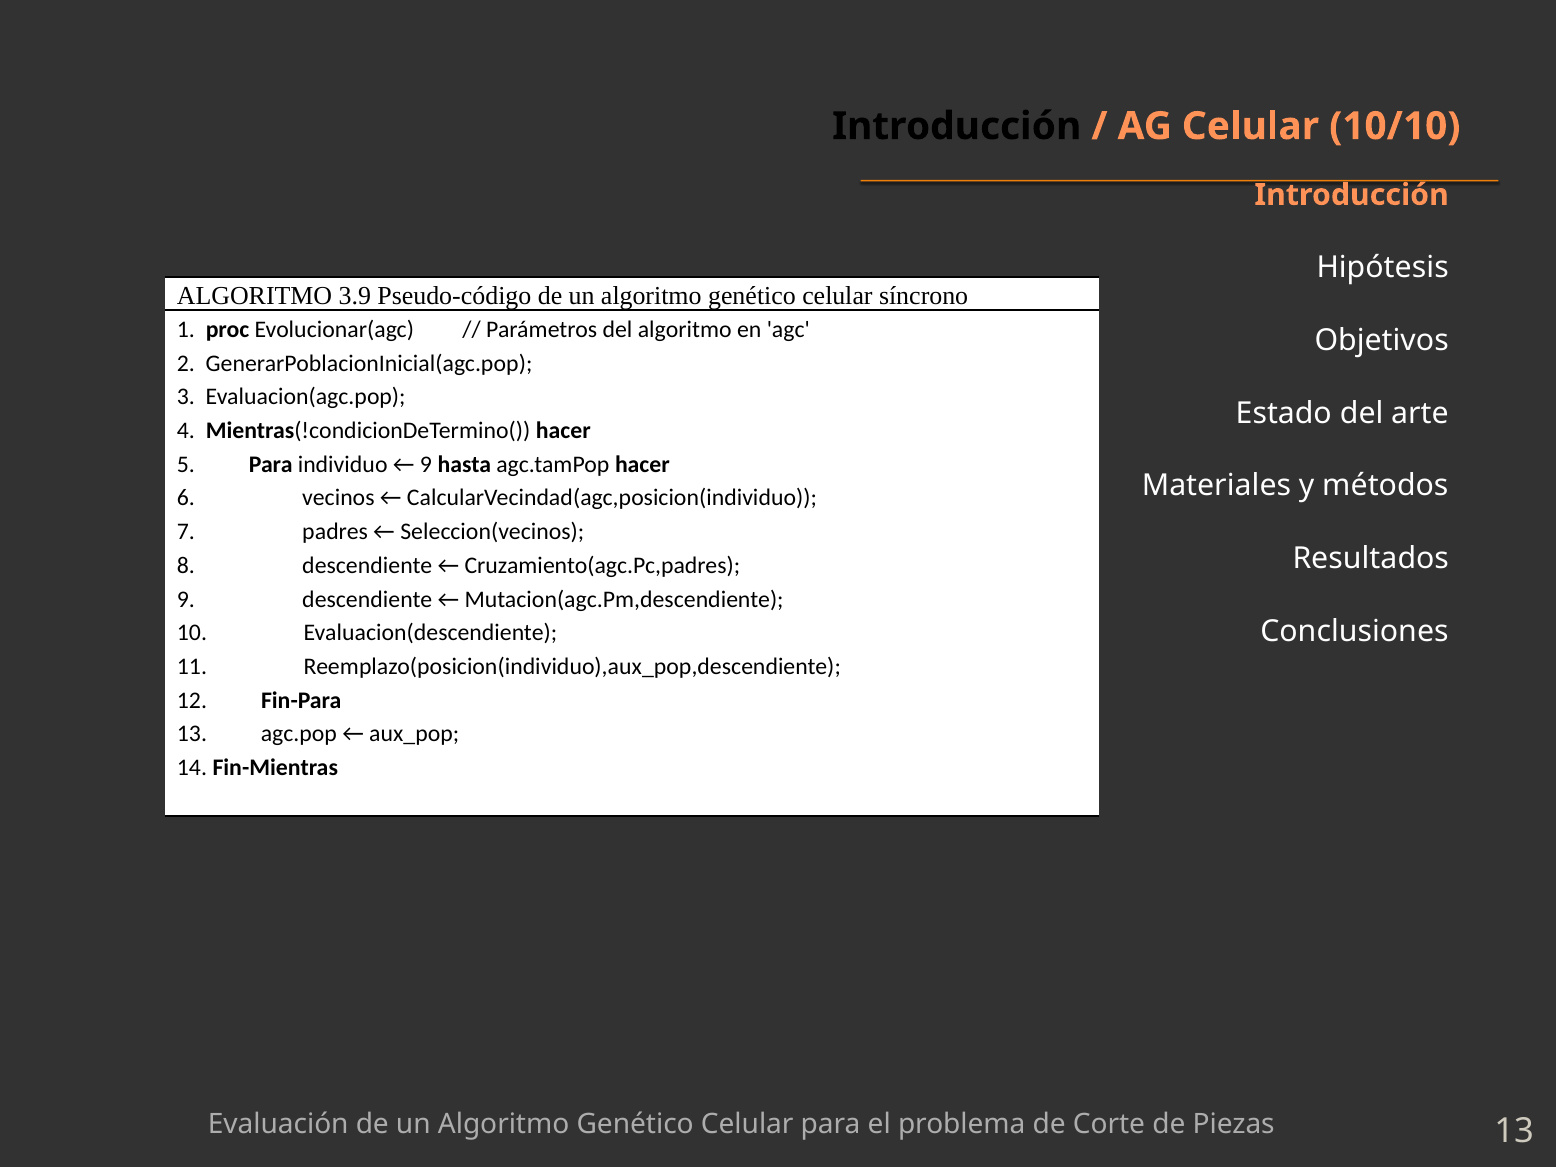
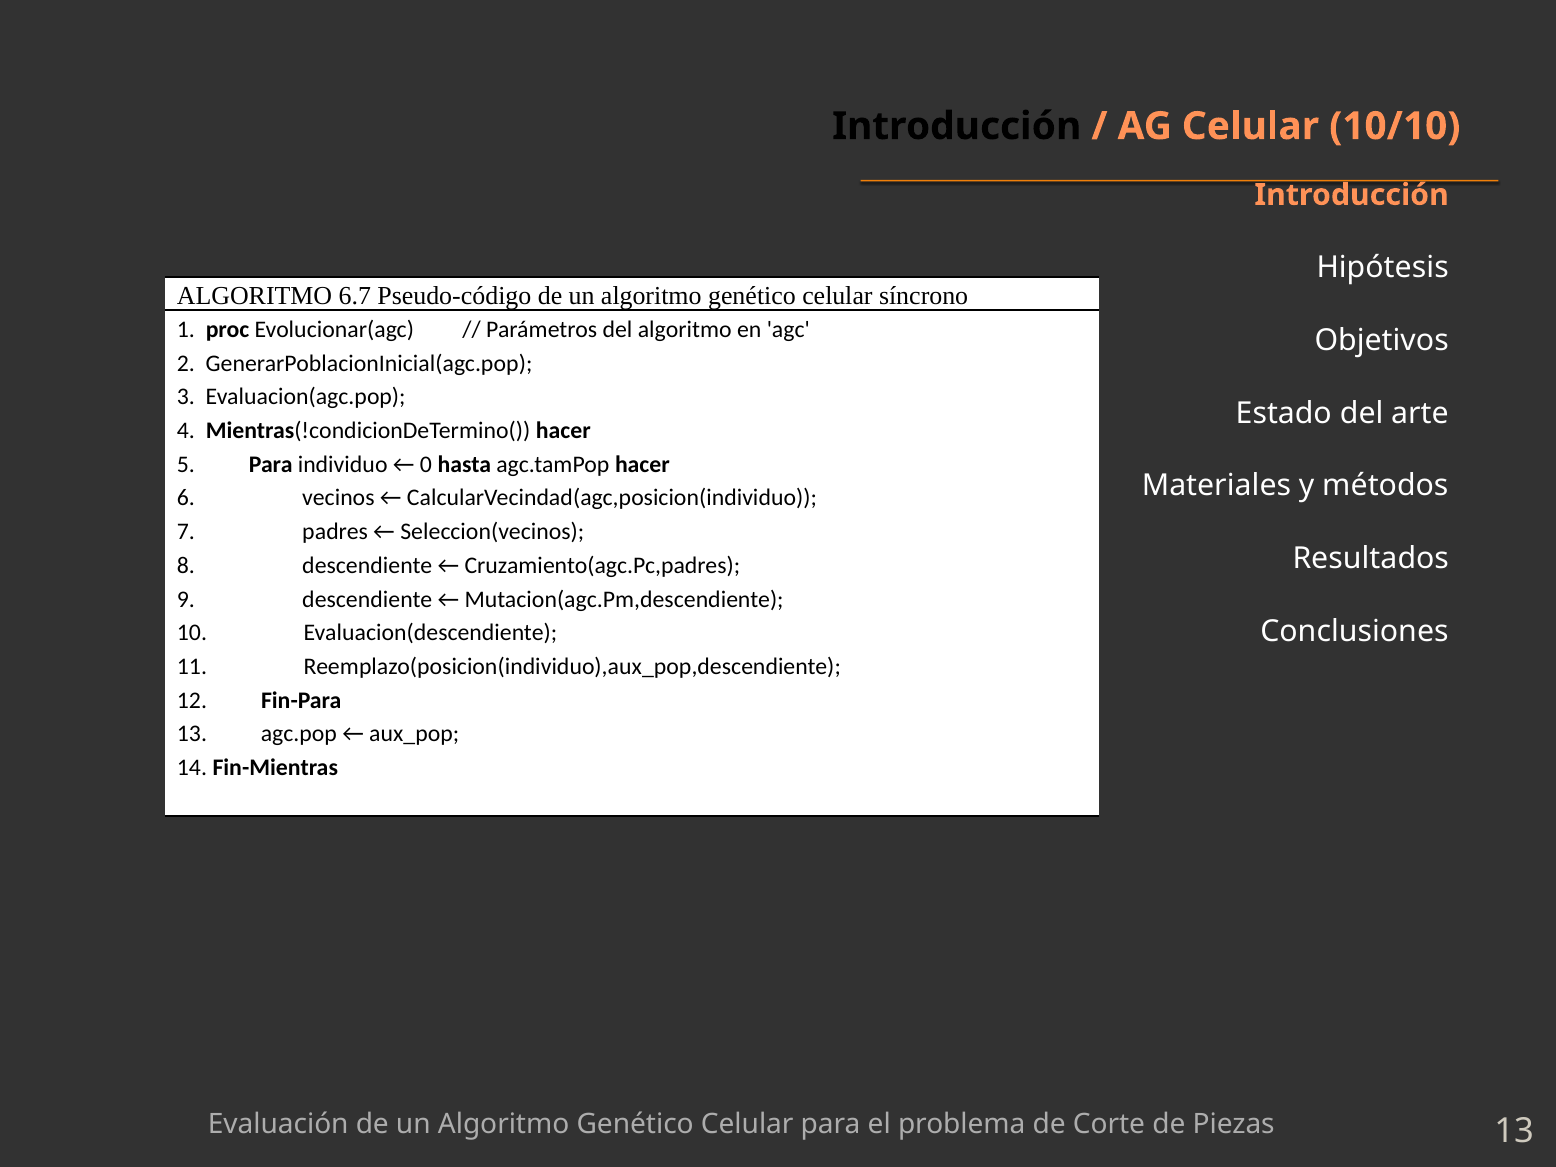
3.9: 3.9 -> 6.7
9 at (426, 464): 9 -> 0
